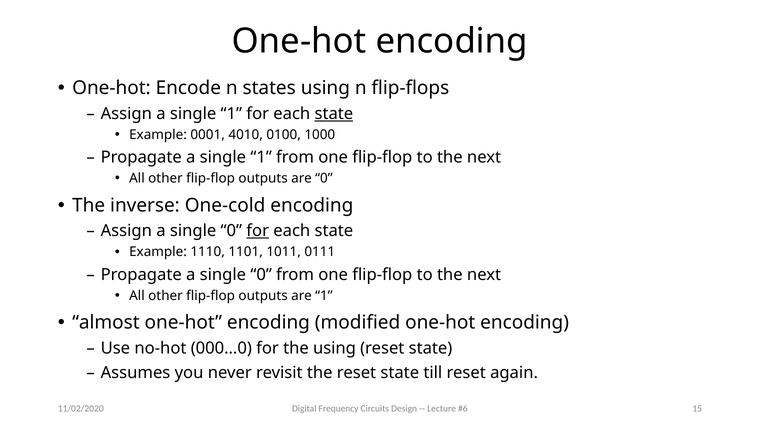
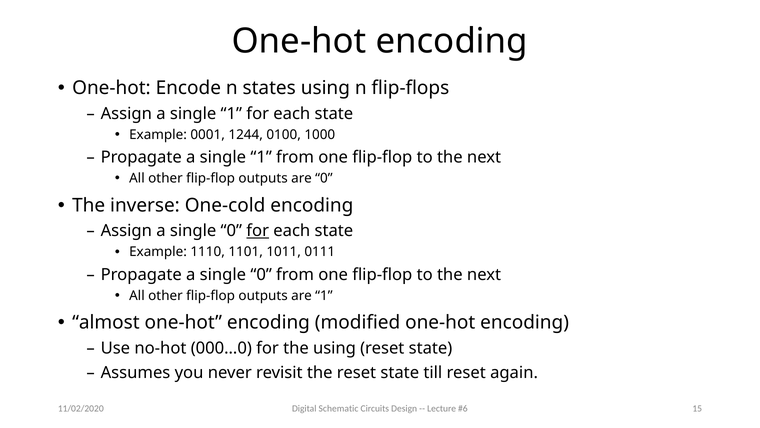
state at (334, 114) underline: present -> none
4010: 4010 -> 1244
Frequency: Frequency -> Schematic
